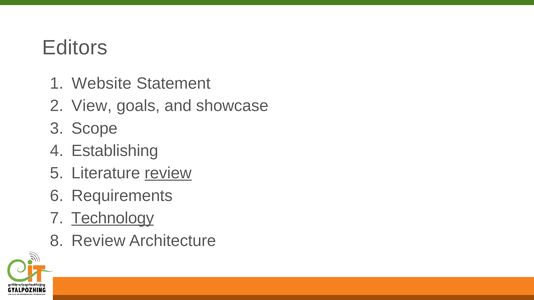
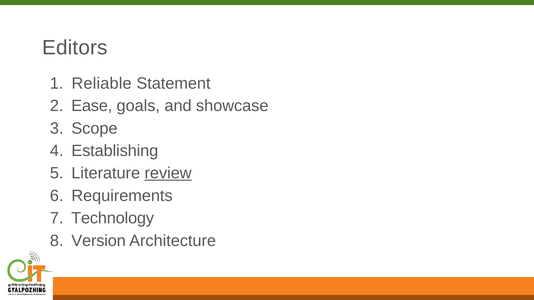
Website: Website -> Reliable
View: View -> Ease
Technology underline: present -> none
Review at (98, 241): Review -> Version
